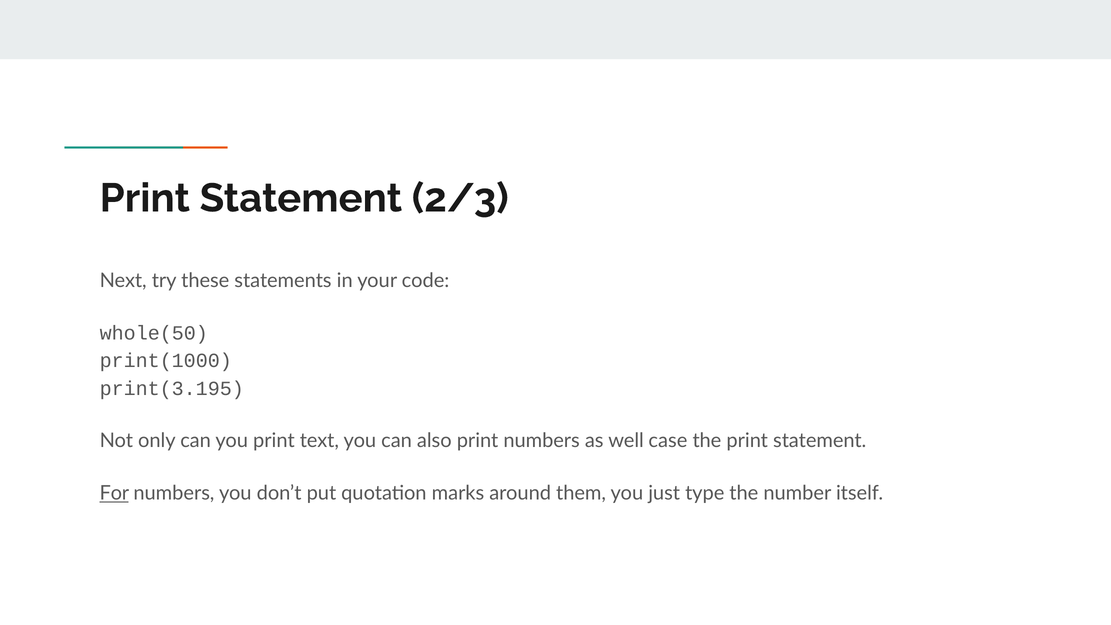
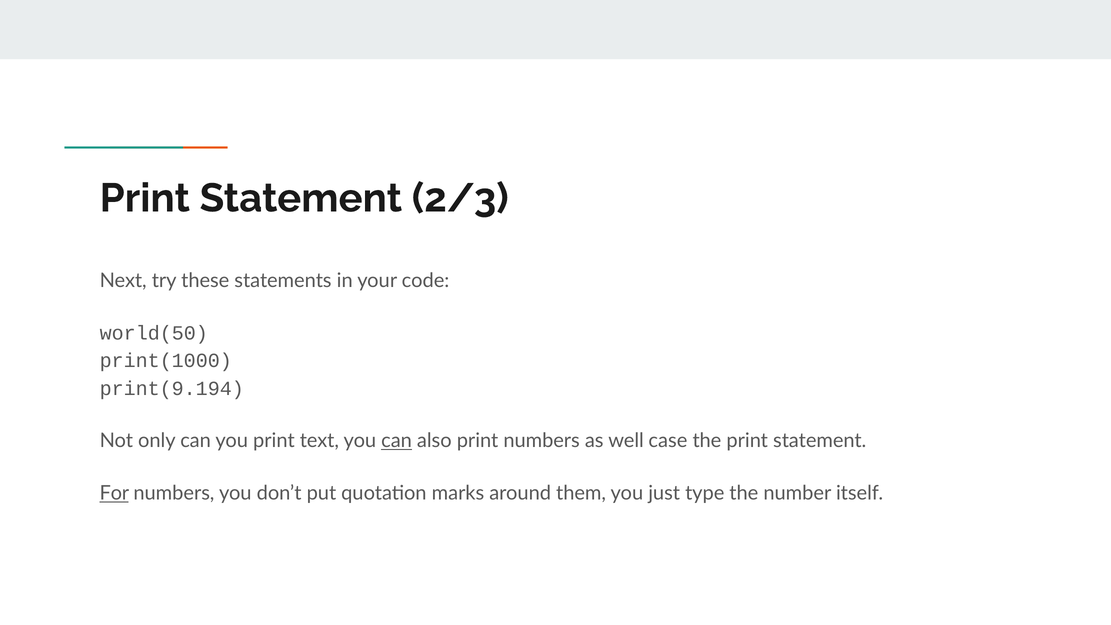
whole(50: whole(50 -> world(50
print(3.195: print(3.195 -> print(9.194
can at (397, 441) underline: none -> present
